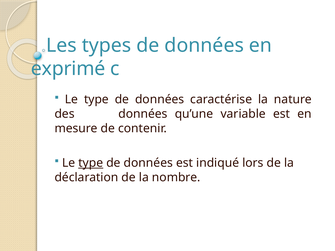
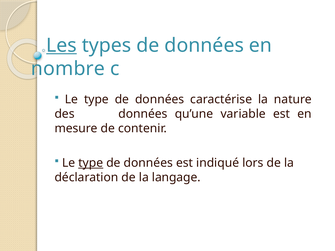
Les underline: none -> present
exprimé: exprimé -> nombre
nombre: nombre -> langage
